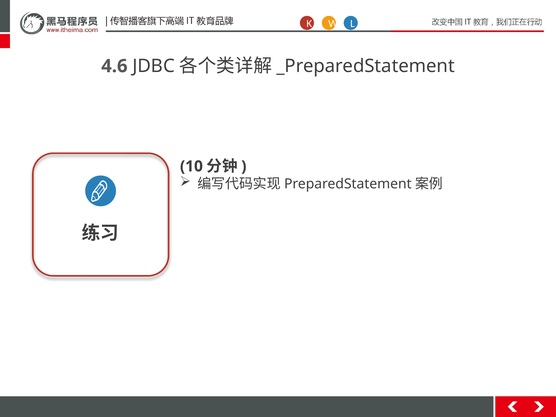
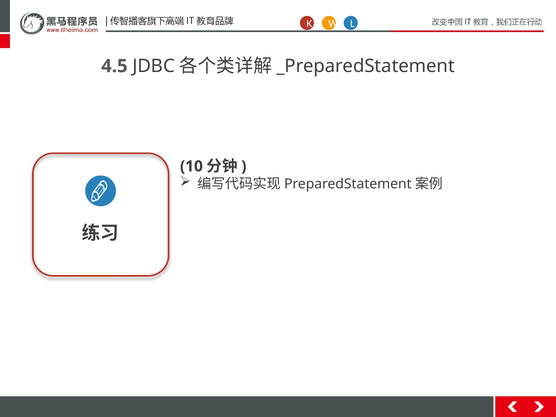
4.6: 4.6 -> 4.5
